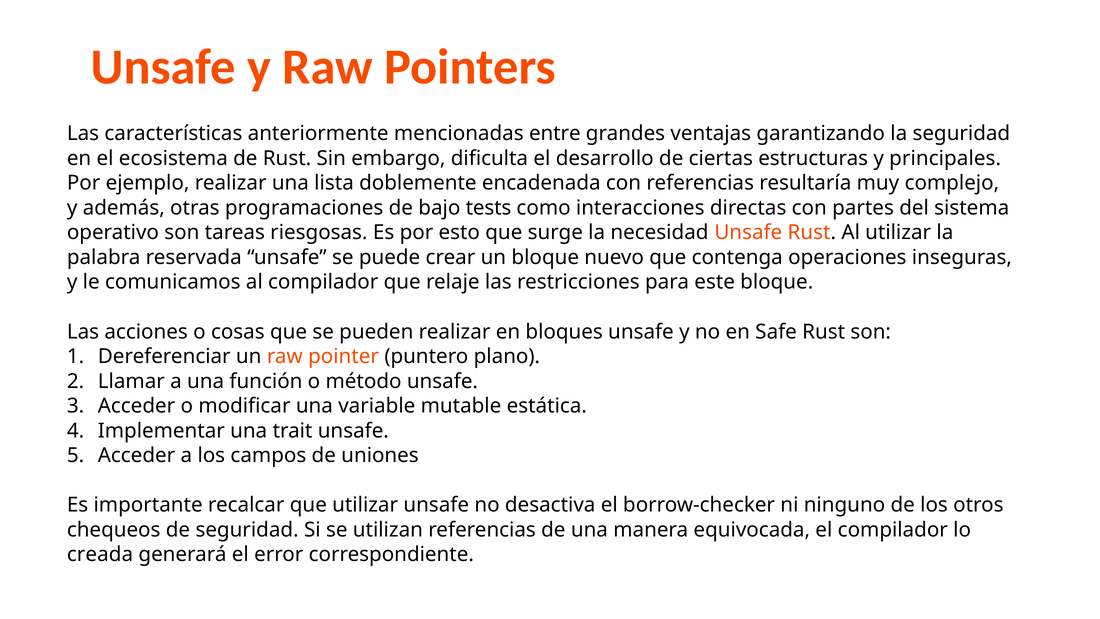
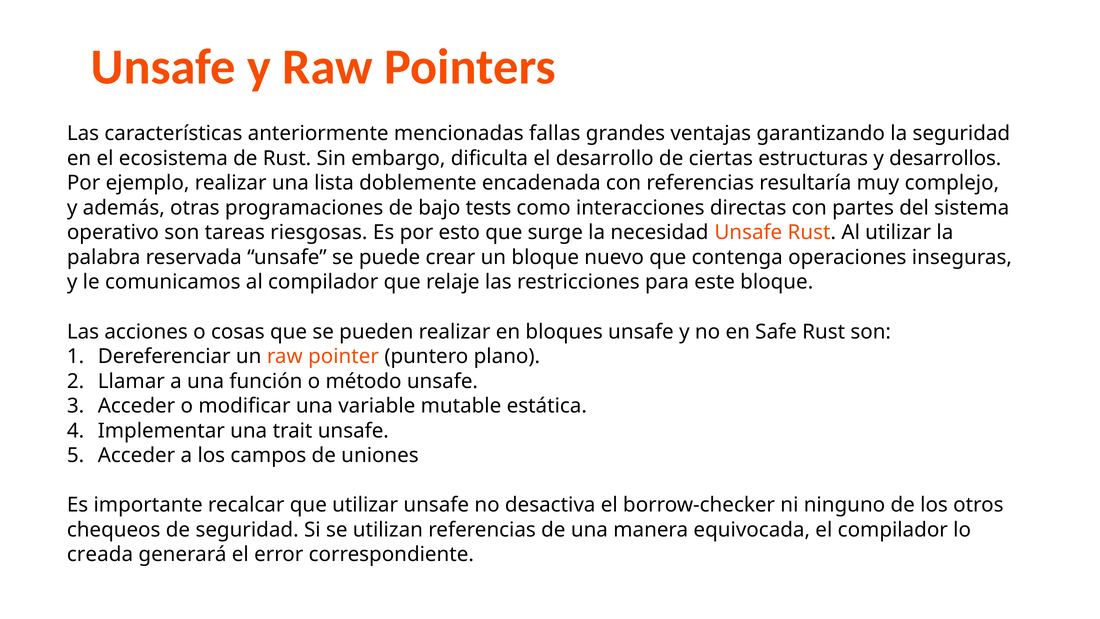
entre: entre -> fallas
principales: principales -> desarrollos
